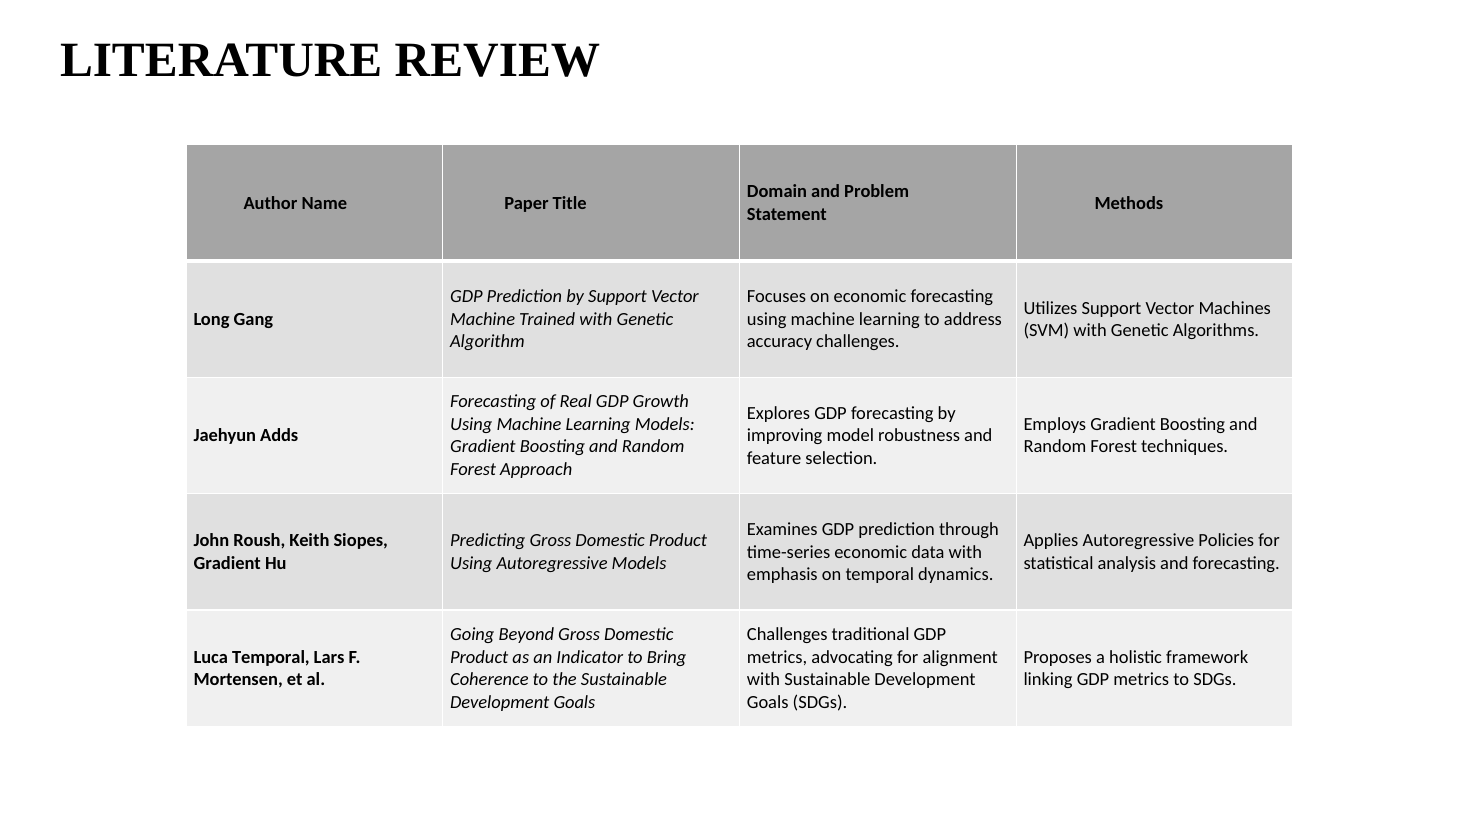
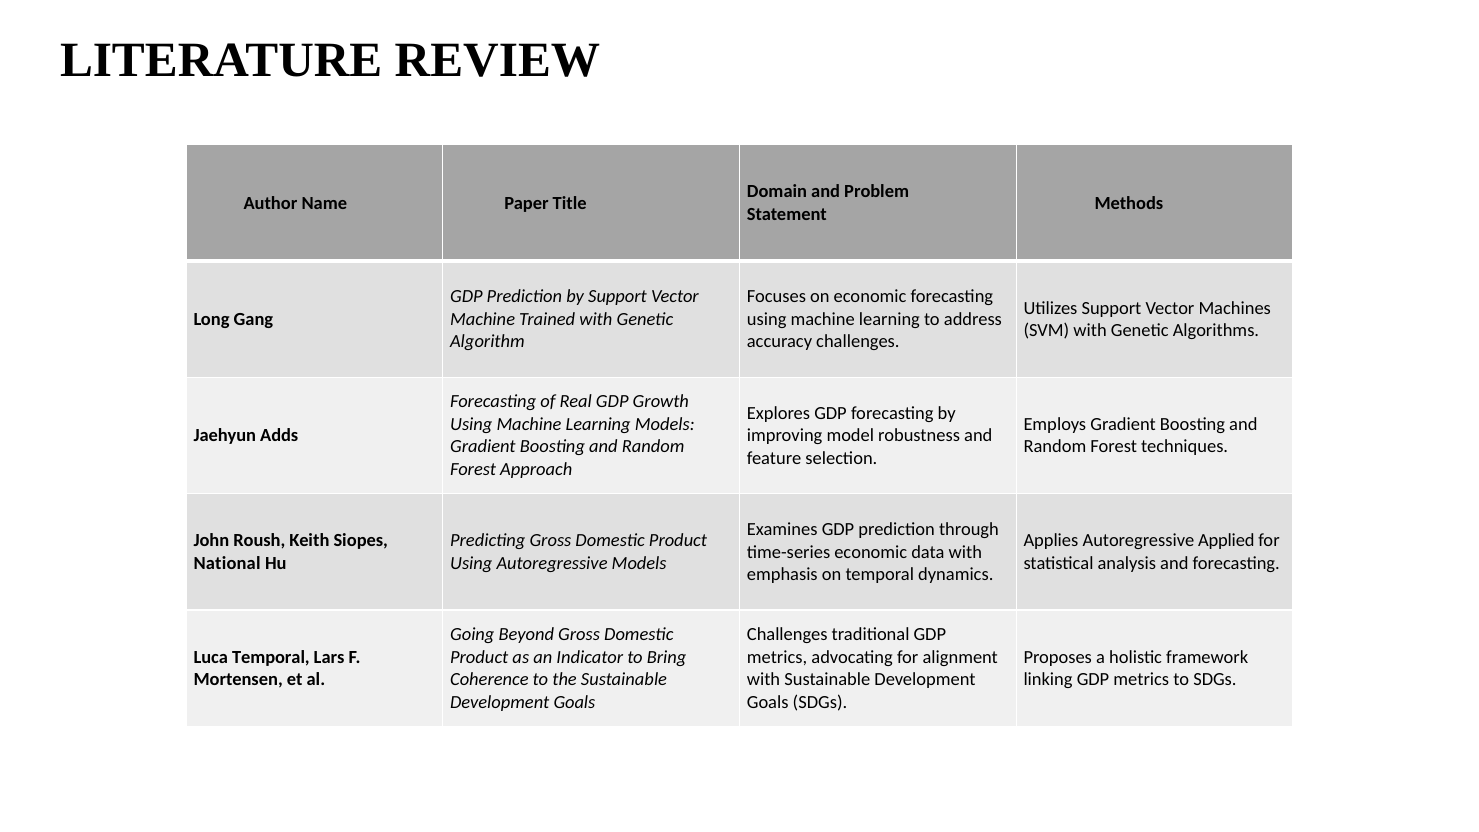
Policies: Policies -> Applied
Gradient at (227, 563): Gradient -> National
